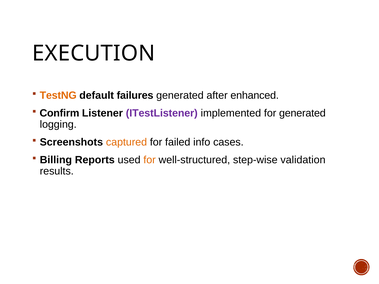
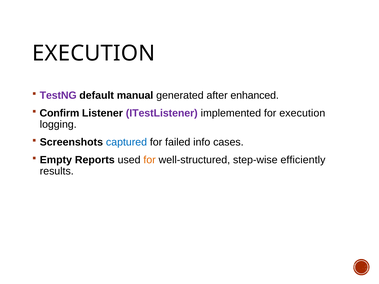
TestNG colour: orange -> purple
failures: failures -> manual
for generated: generated -> execution
captured colour: orange -> blue
Billing: Billing -> Empty
validation: validation -> efficiently
